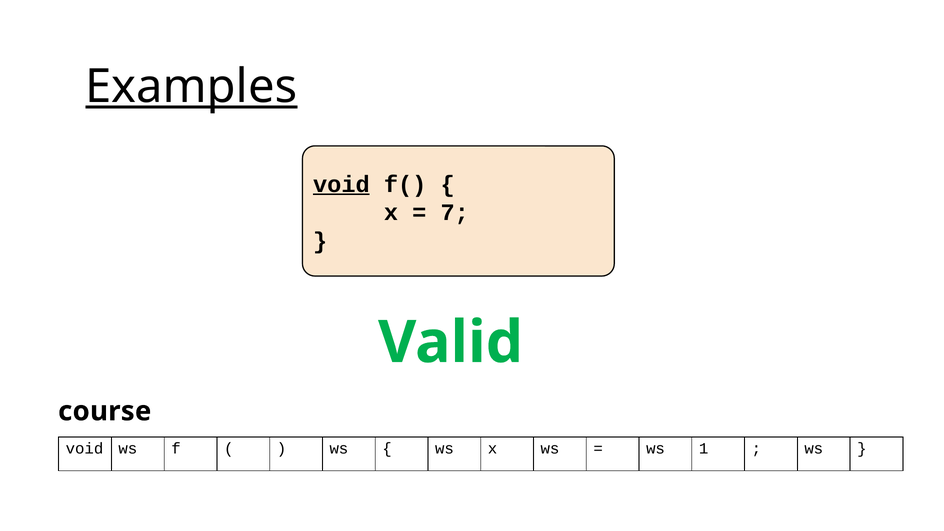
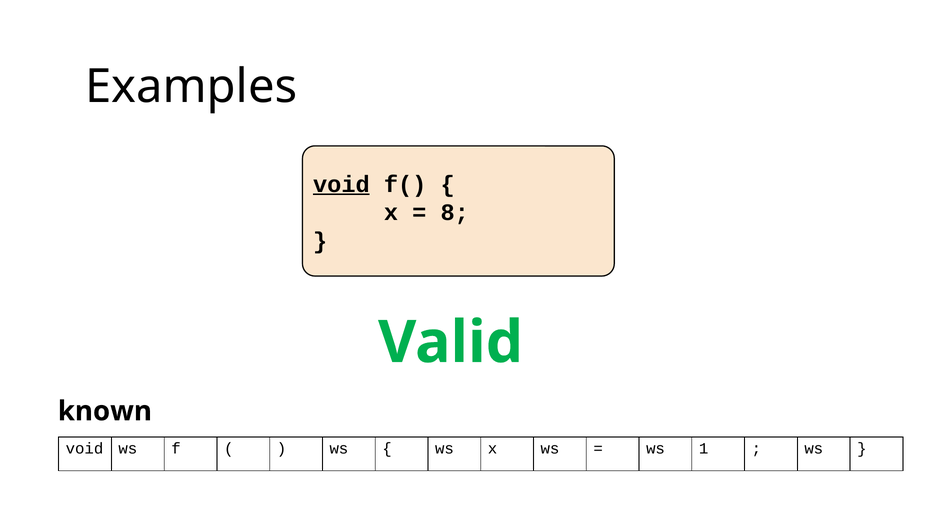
Examples underline: present -> none
7: 7 -> 8
course: course -> known
